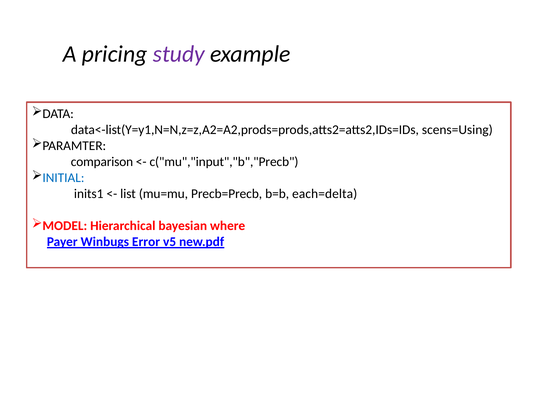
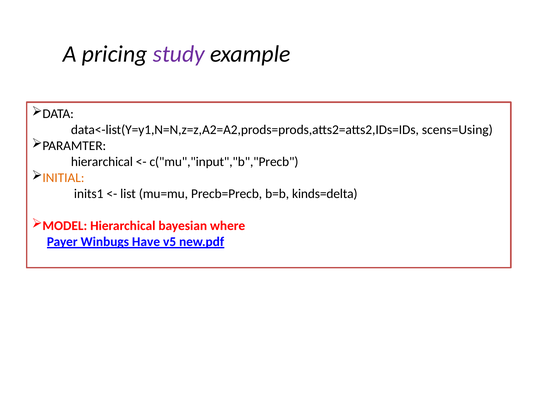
comparison at (102, 162): comparison -> hierarchical
INITIAL colour: blue -> orange
each=delta: each=delta -> kinds=delta
Error: Error -> Have
